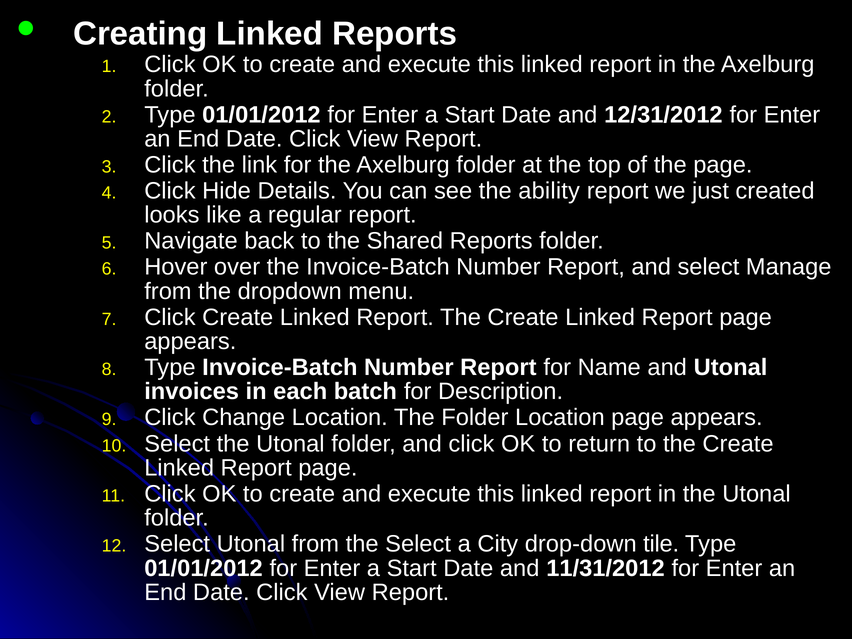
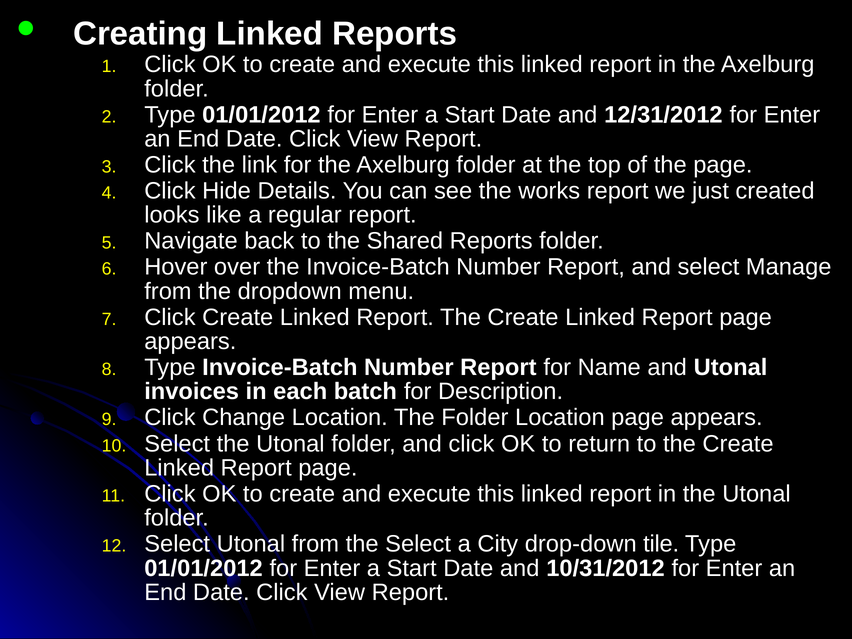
ability: ability -> works
11/31/2012: 11/31/2012 -> 10/31/2012
